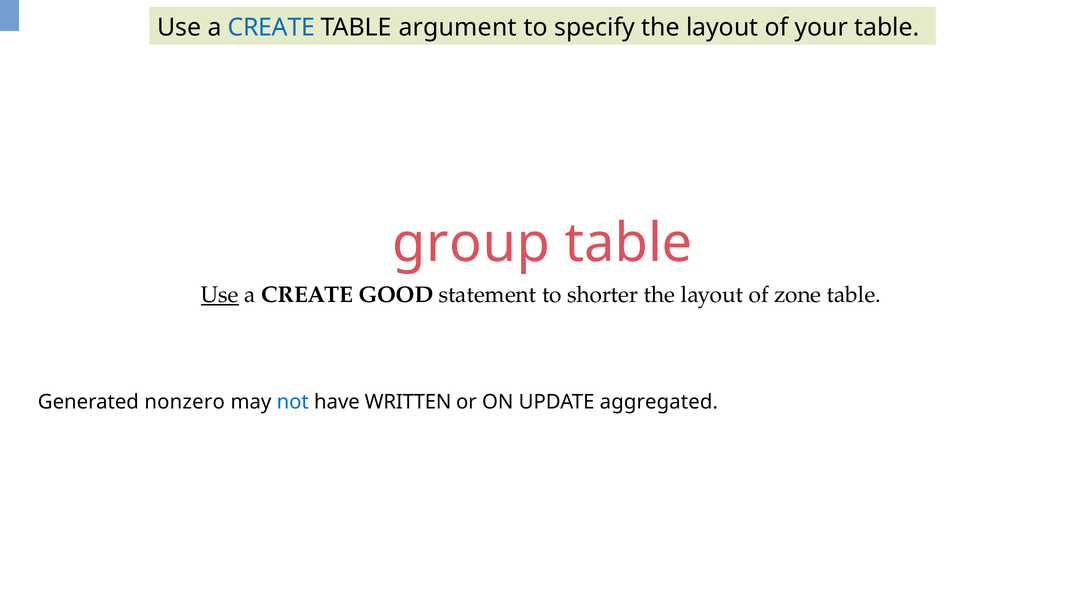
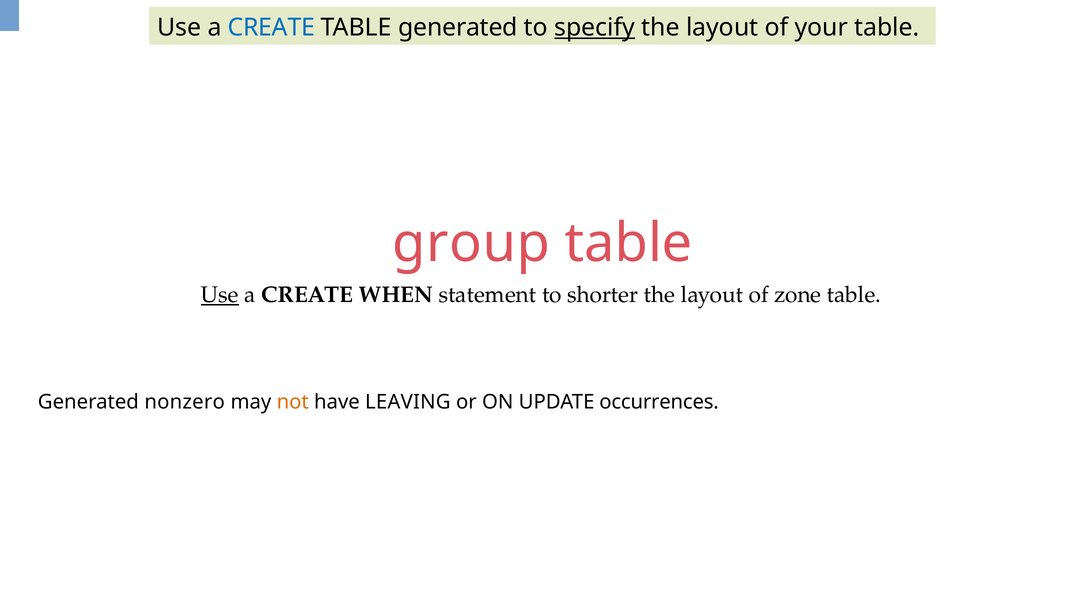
argument at (458, 27): argument -> generated
specify underline: none -> present
GOOD: GOOD -> WHEN
not colour: blue -> orange
WRITTEN: WRITTEN -> LEAVING
aggregated: aggregated -> occurrences
